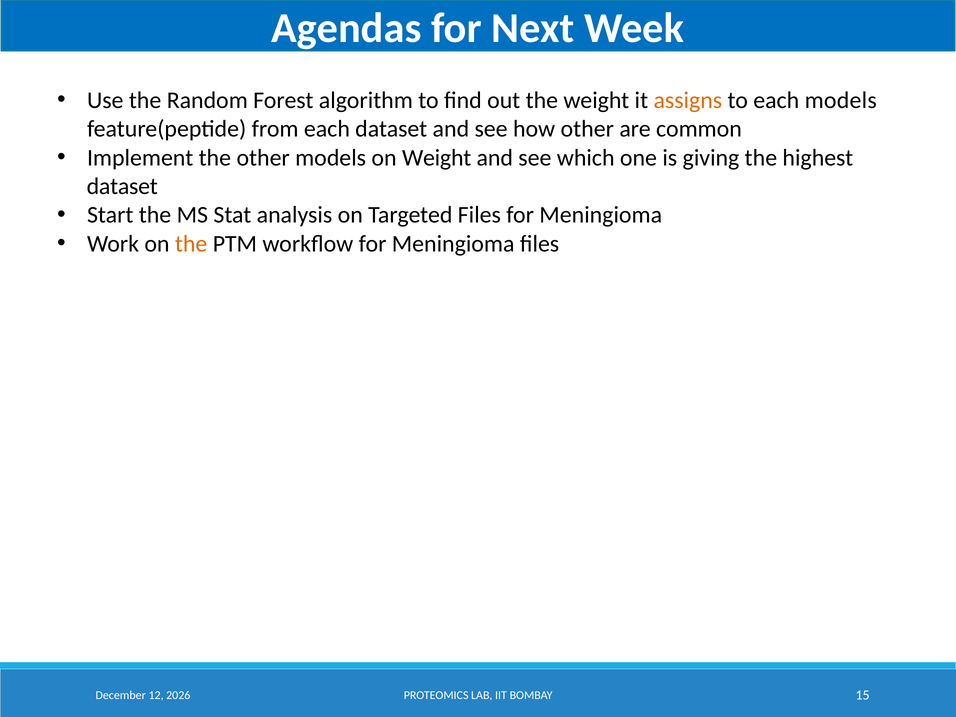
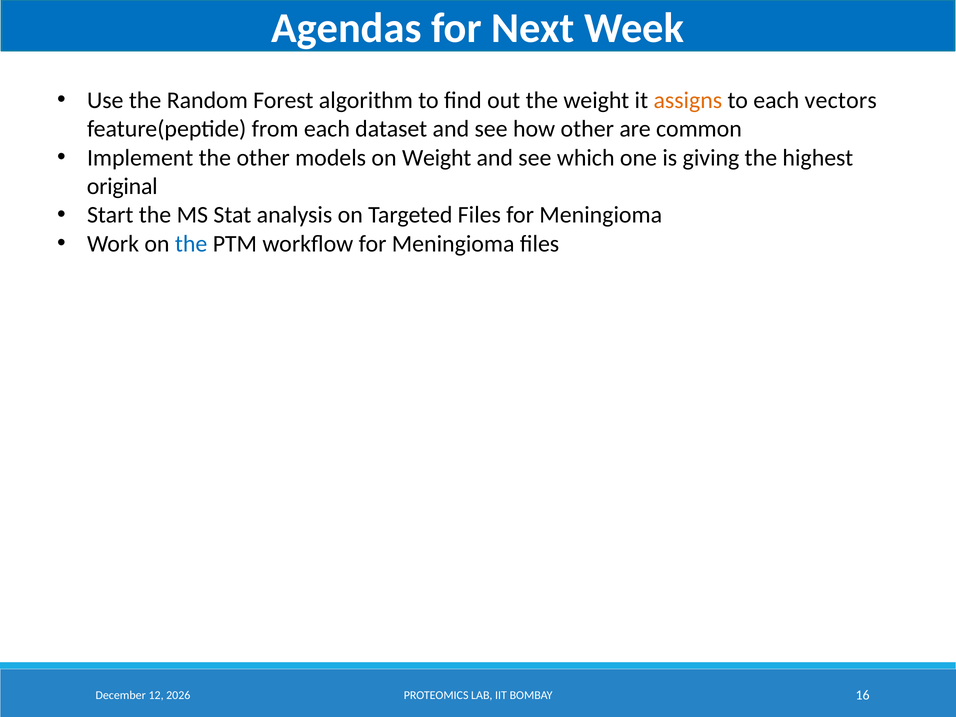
each models: models -> vectors
dataset at (122, 186): dataset -> original
the at (191, 244) colour: orange -> blue
15: 15 -> 16
